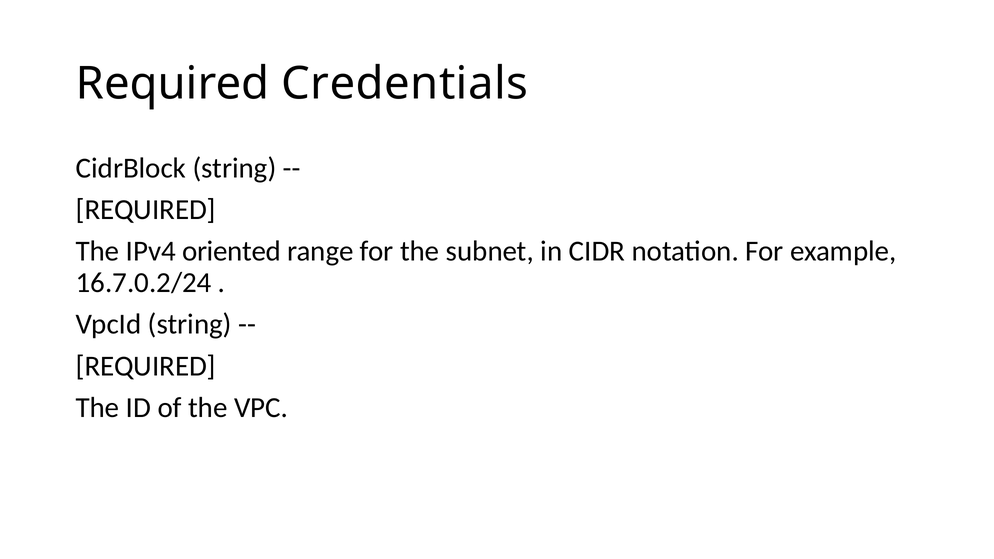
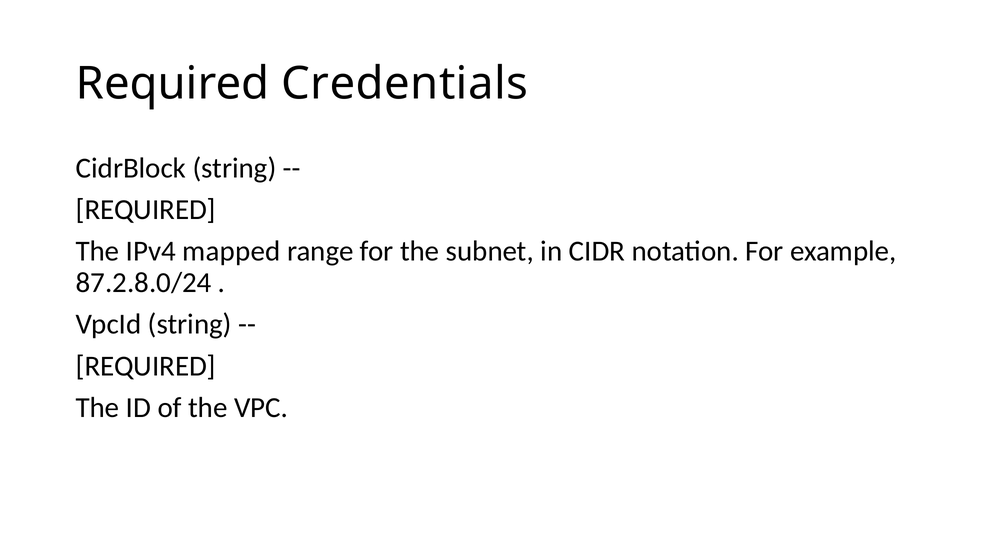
oriented: oriented -> mapped
16.7.0.2/24: 16.7.0.2/24 -> 87.2.8.0/24
